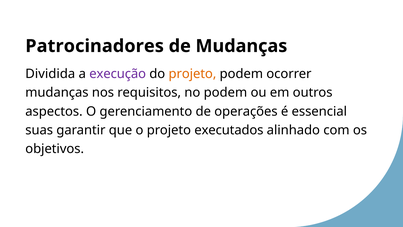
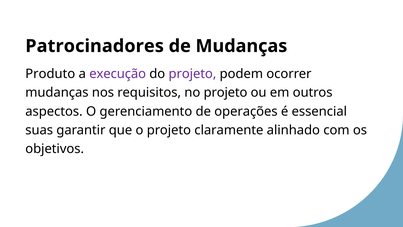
Dividida: Dividida -> Produto
projeto at (192, 74) colour: orange -> purple
no podem: podem -> projeto
executados: executados -> claramente
